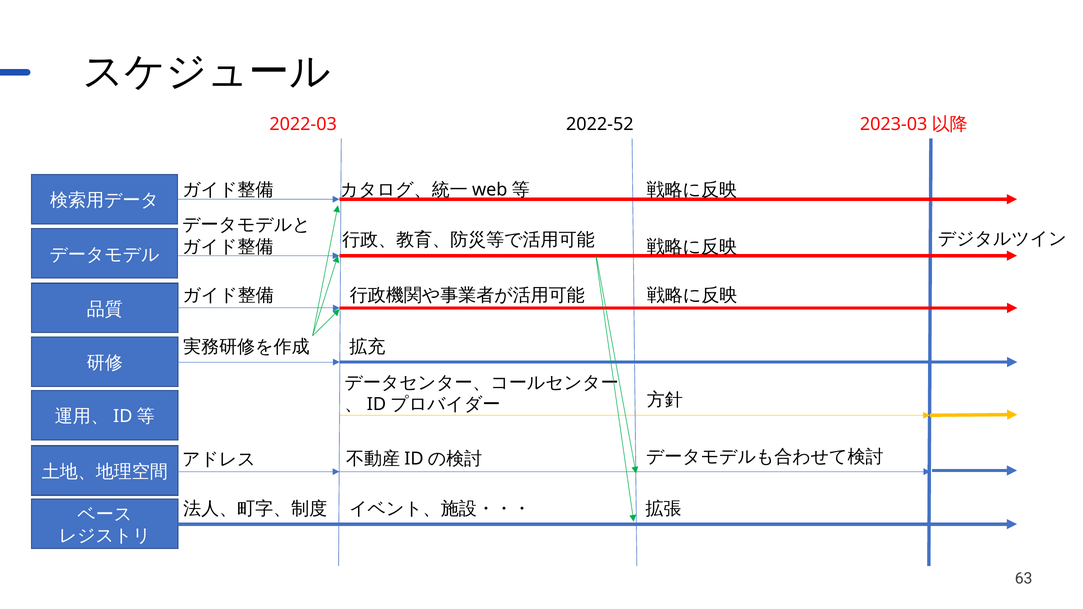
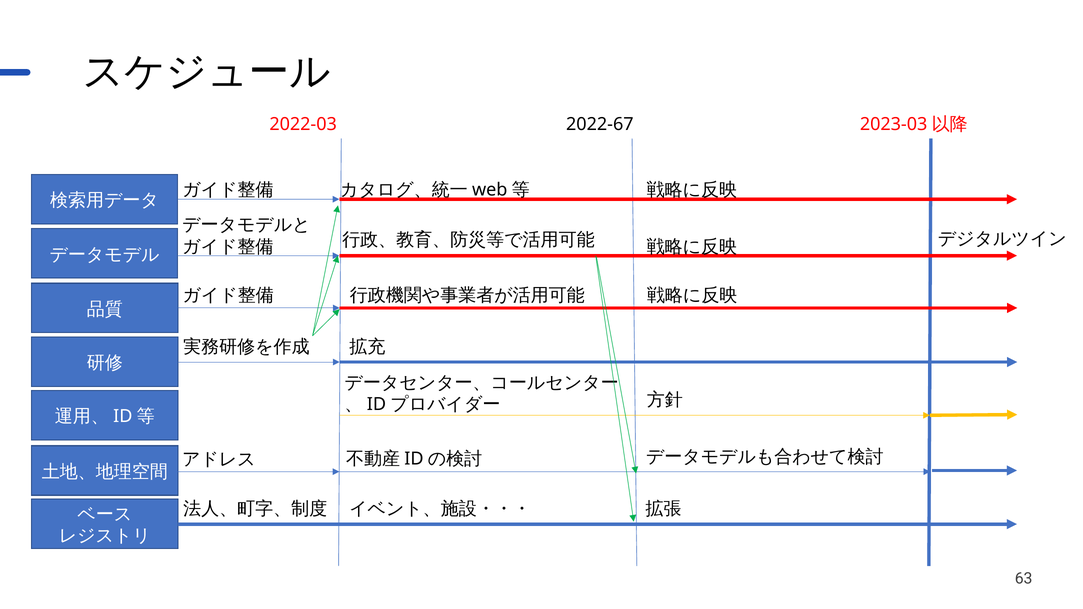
2022-52: 2022-52 -> 2022-67
